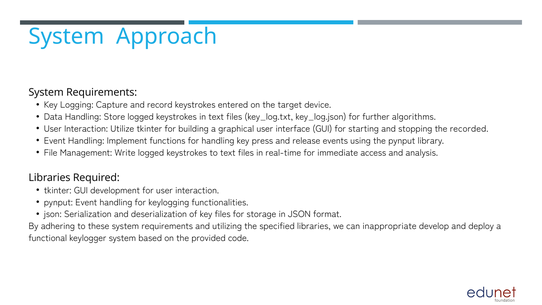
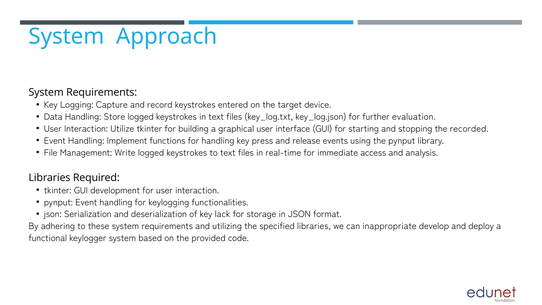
algorithms: algorithms -> evaluation
key files: files -> lack
